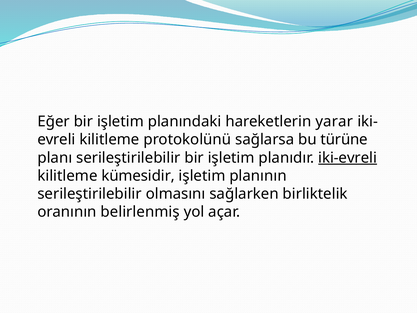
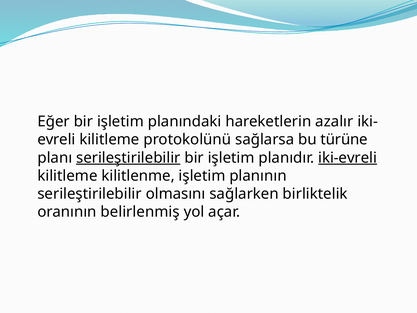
yarar: yarar -> azalır
serileştirilebilir at (128, 158) underline: none -> present
kümesidir: kümesidir -> kilitlenme
